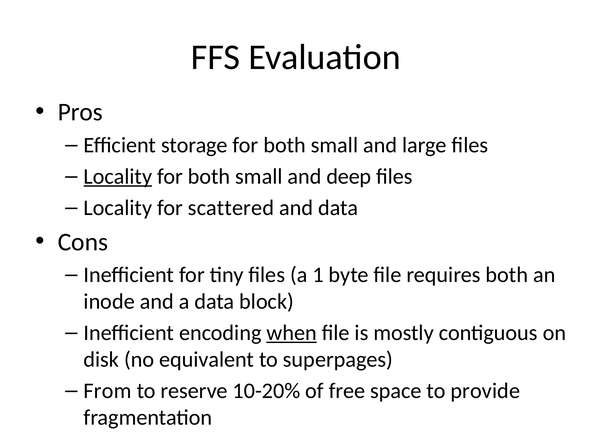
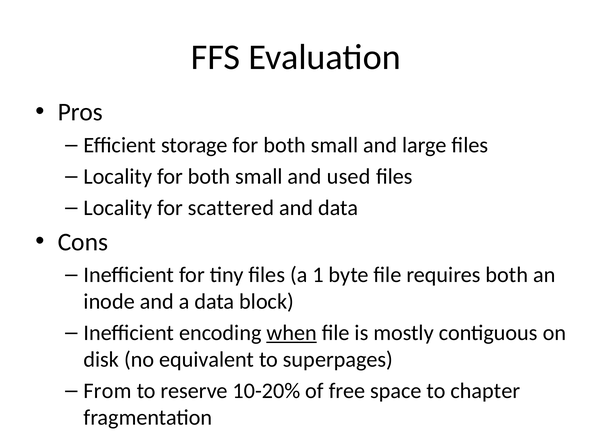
Locality at (118, 177) underline: present -> none
deep: deep -> used
provide: provide -> chapter
